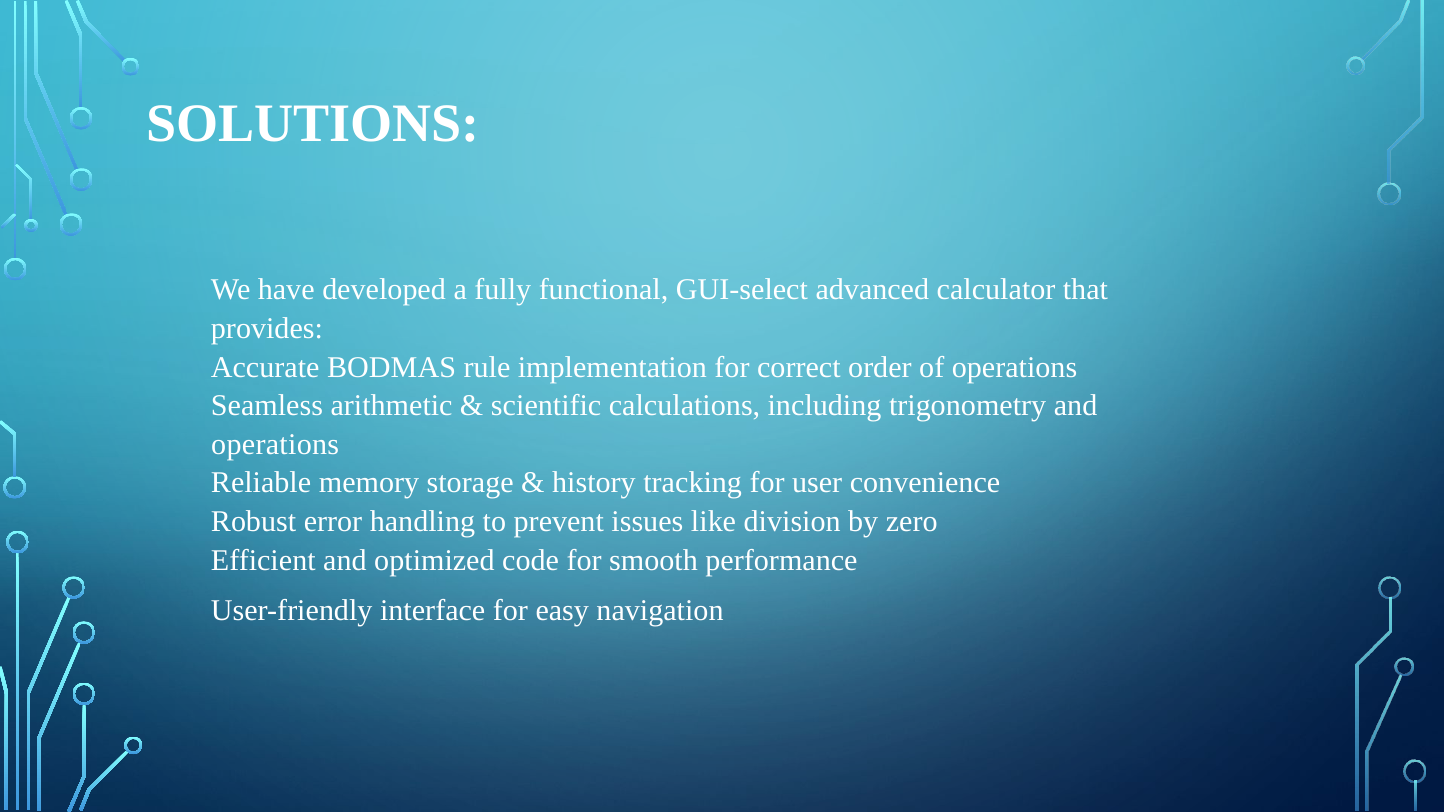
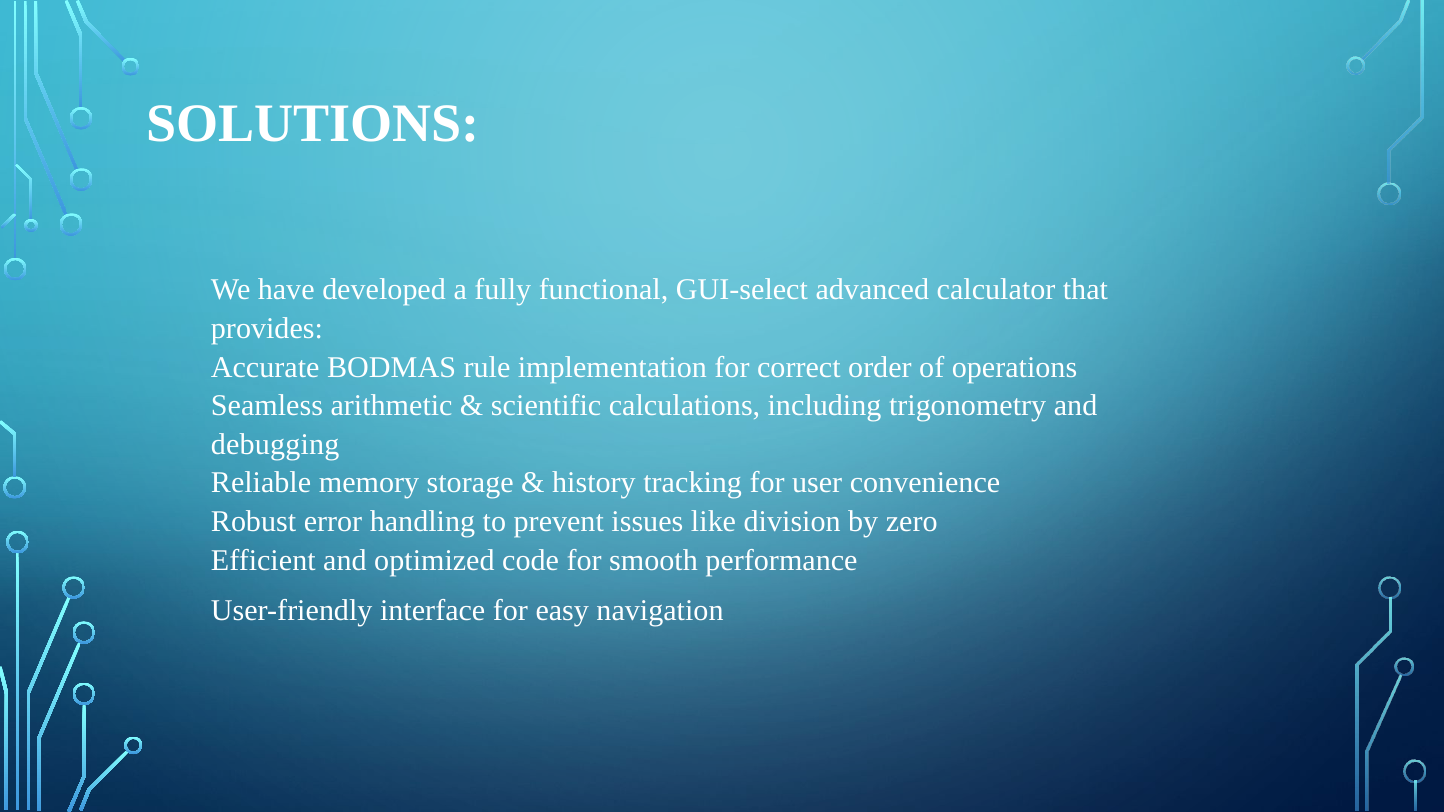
operations at (275, 444): operations -> debugging
